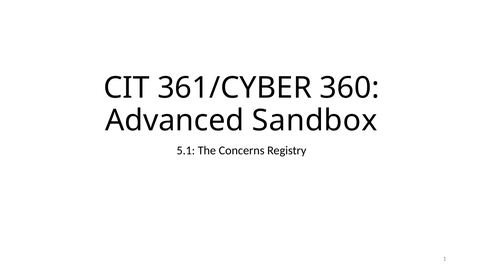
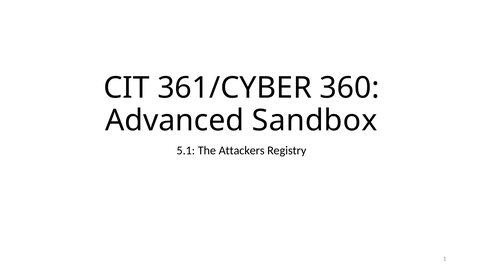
Concerns: Concerns -> Attackers
